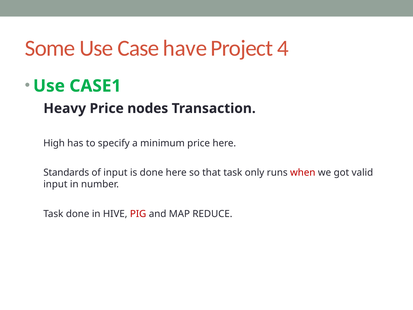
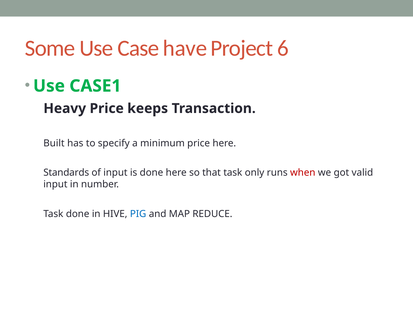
4: 4 -> 6
nodes: nodes -> keeps
High: High -> Built
PIG colour: red -> blue
